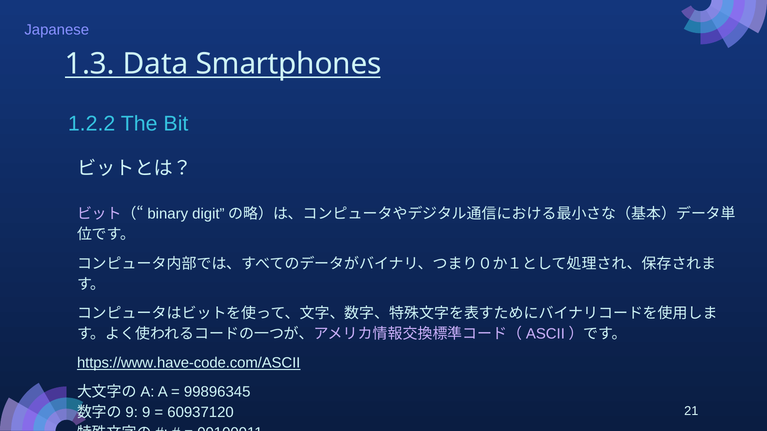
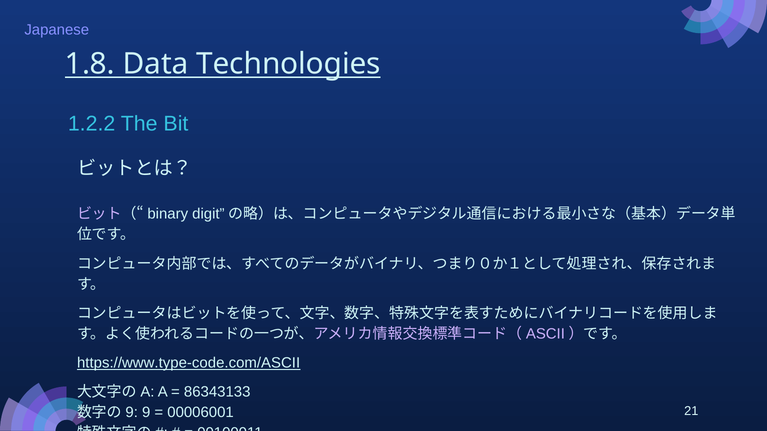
1.3: 1.3 -> 1.8
Smartphones: Smartphones -> Technologies
https://www.have-code.com/ASCII: https://www.have-code.com/ASCII -> https://www.type-code.com/ASCII
99896345: 99896345 -> 86343133
60937120: 60937120 -> 00006001
